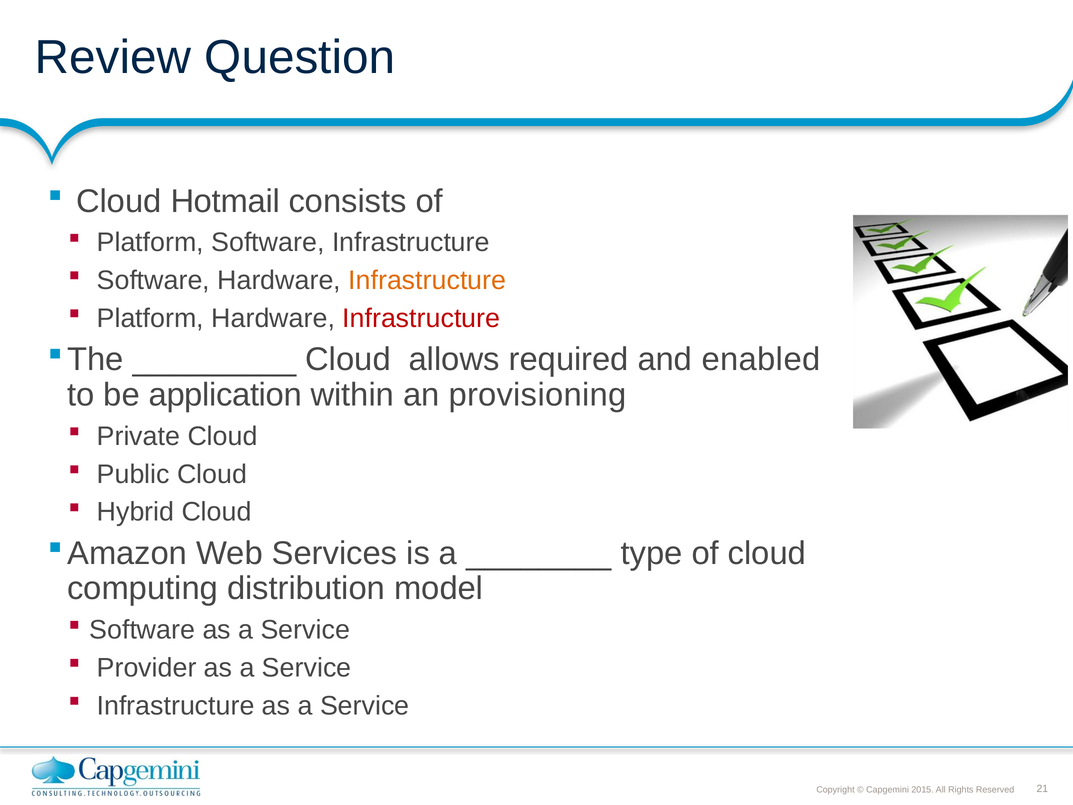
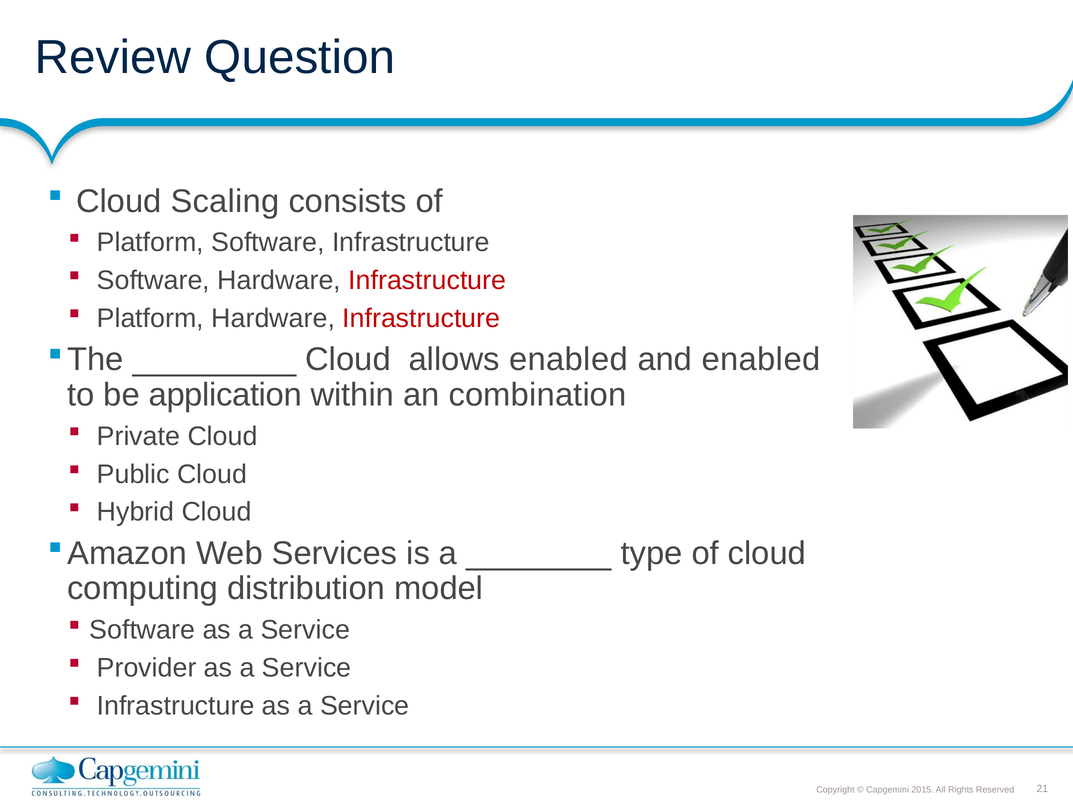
Hotmail: Hotmail -> Scaling
Infrastructure at (427, 280) colour: orange -> red
allows required: required -> enabled
provisioning: provisioning -> combination
